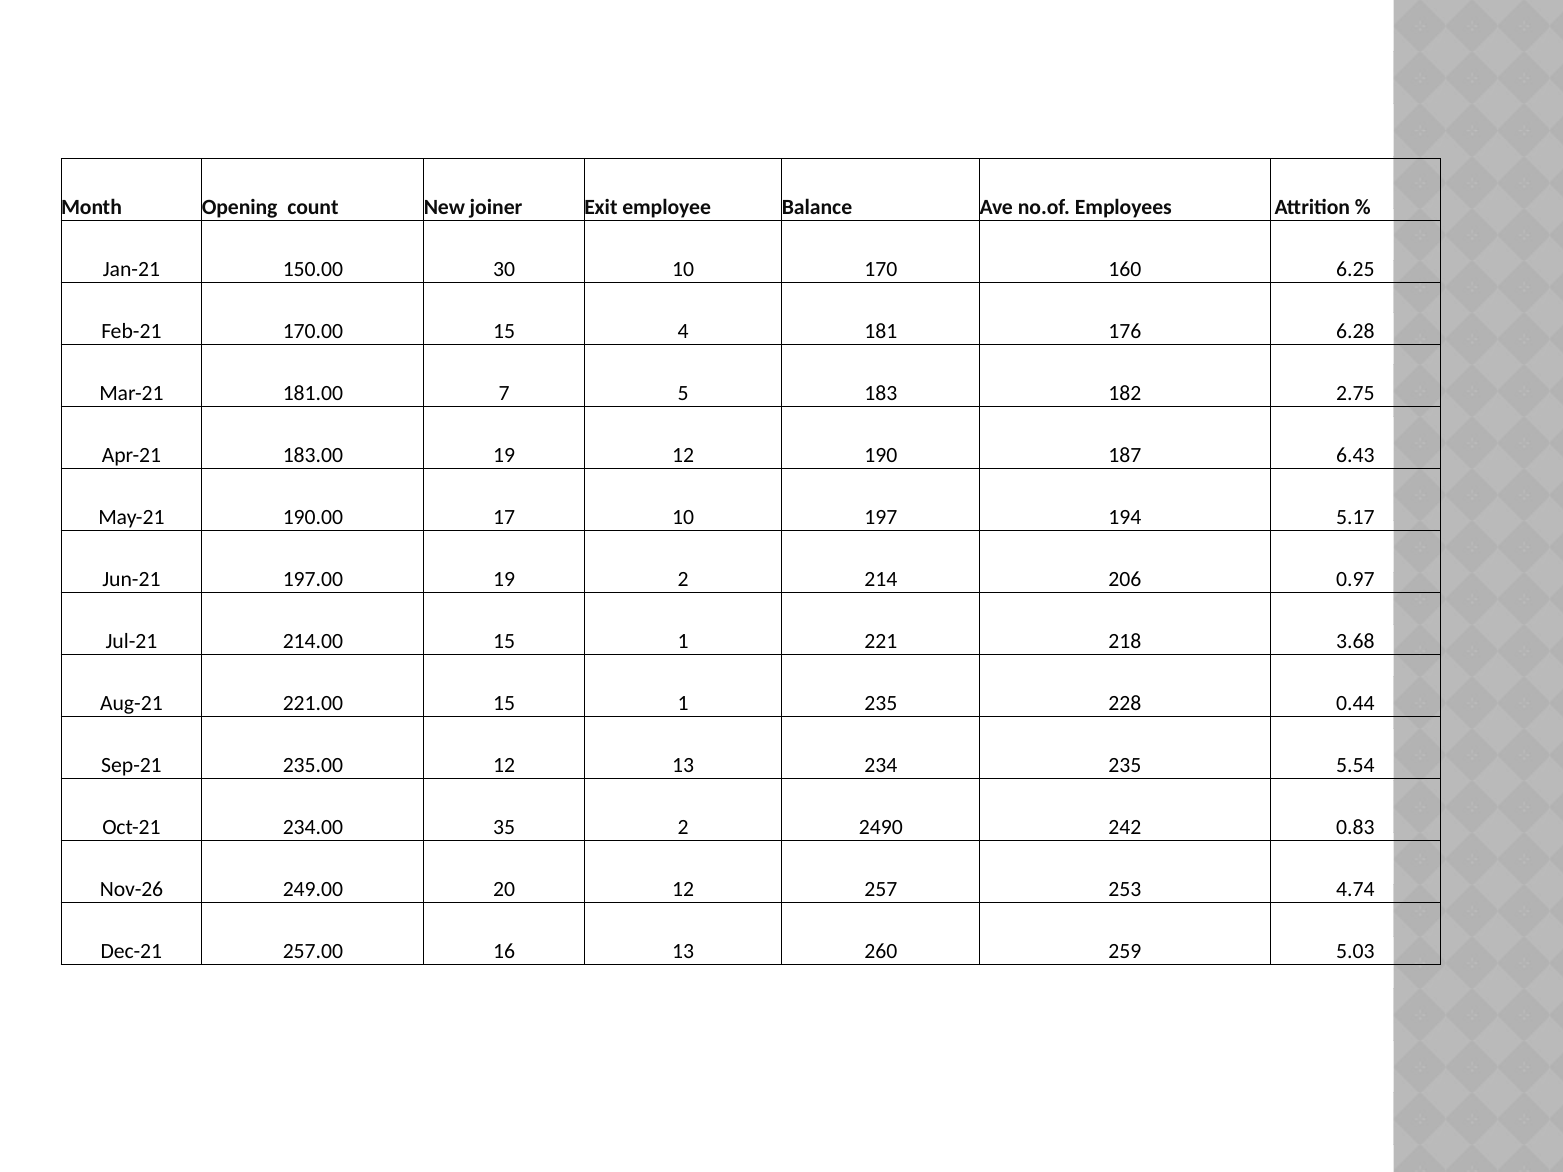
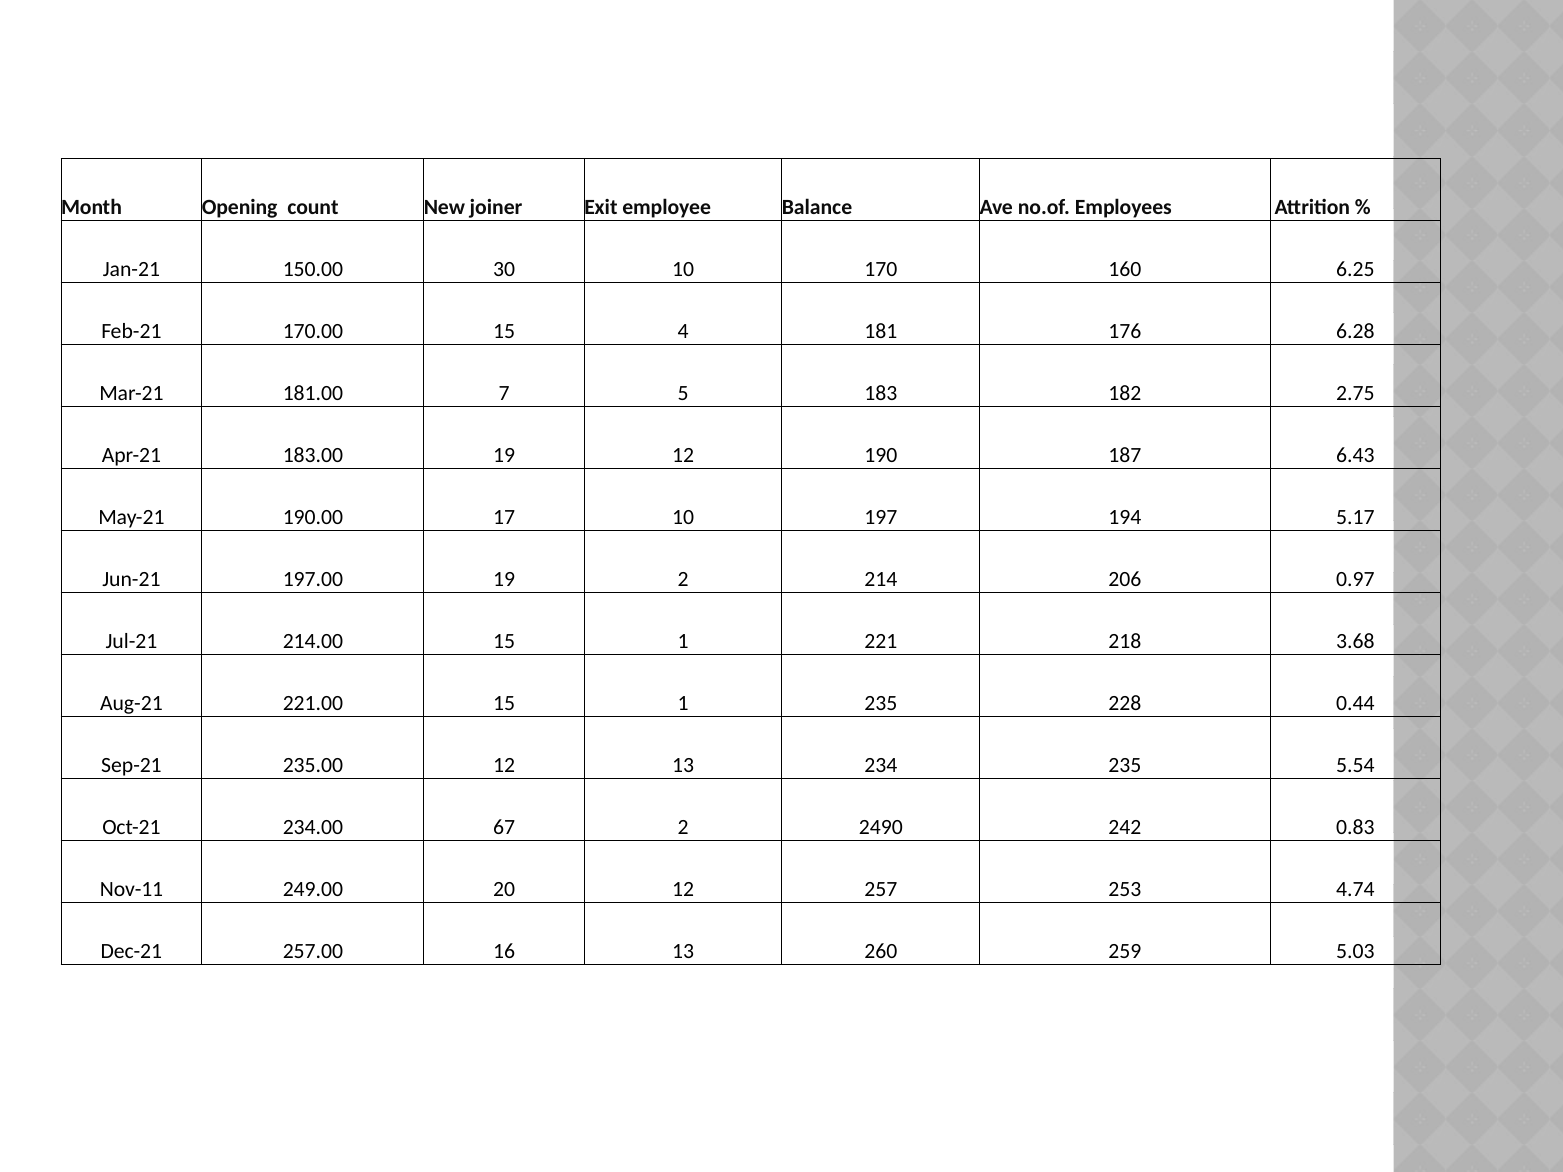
35: 35 -> 67
Nov-26: Nov-26 -> Nov-11
